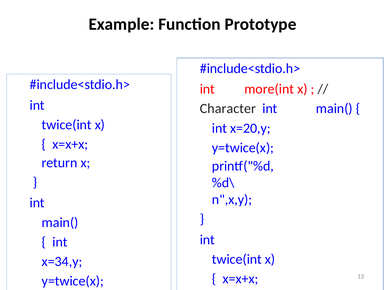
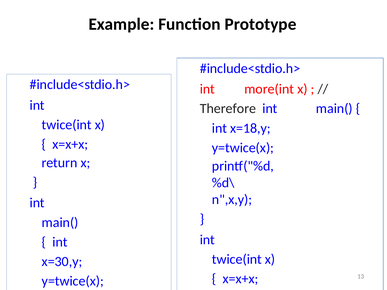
Character: Character -> Therefore
x=20,y: x=20,y -> x=18,y
x=34,y: x=34,y -> x=30,y
